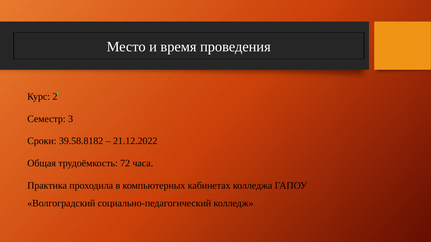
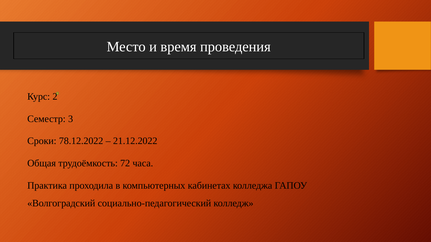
39.58.8182: 39.58.8182 -> 78.12.2022
